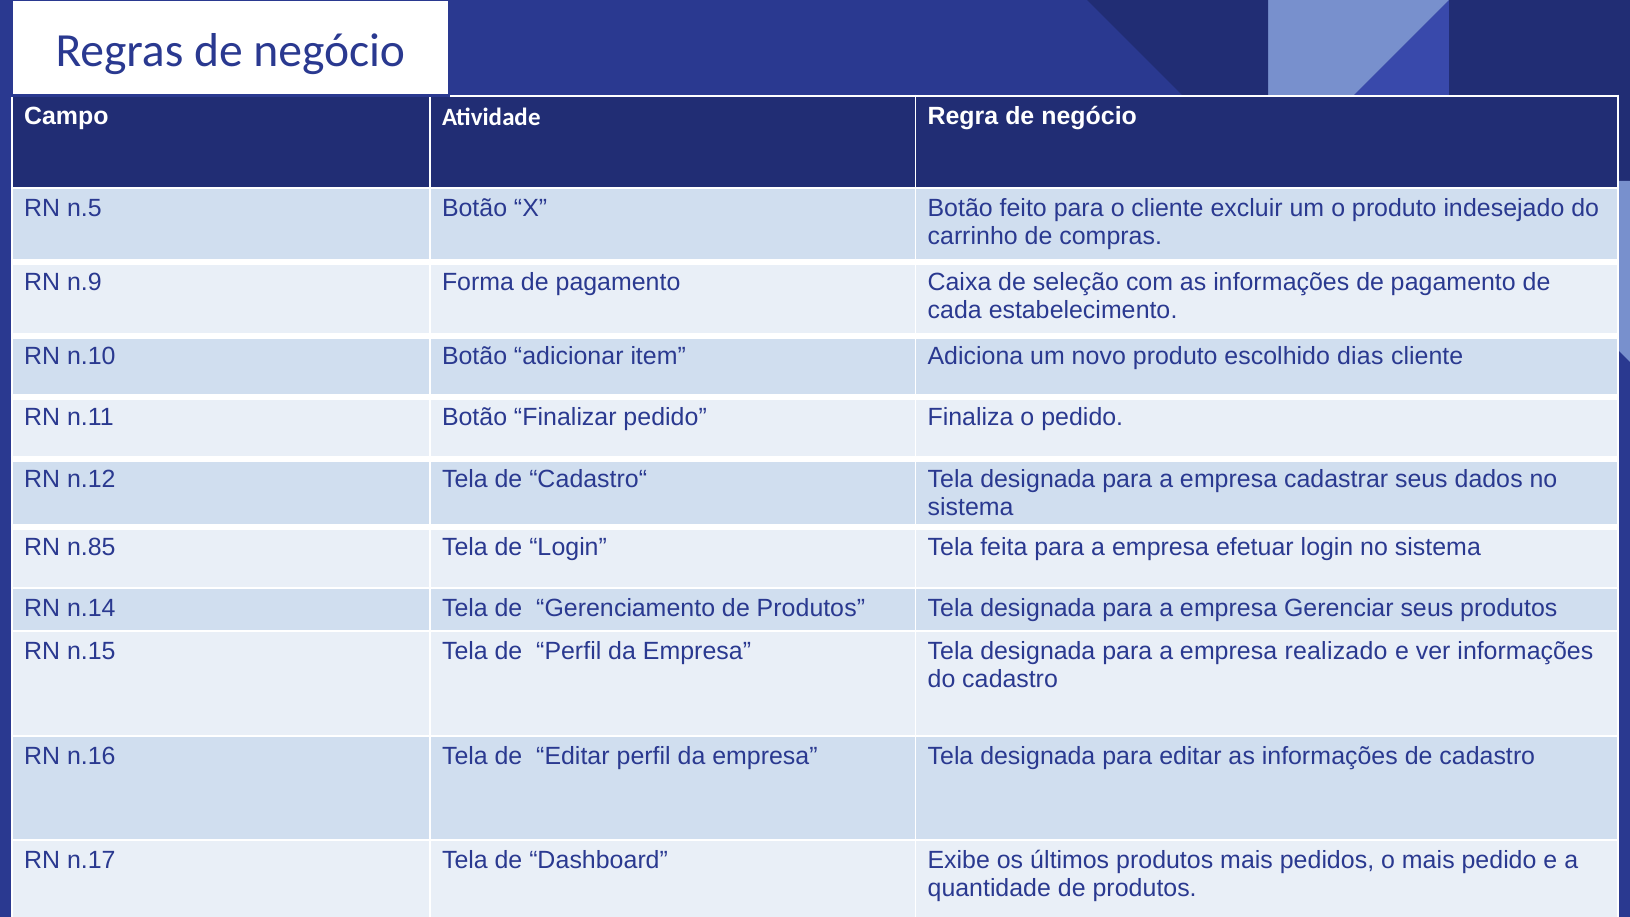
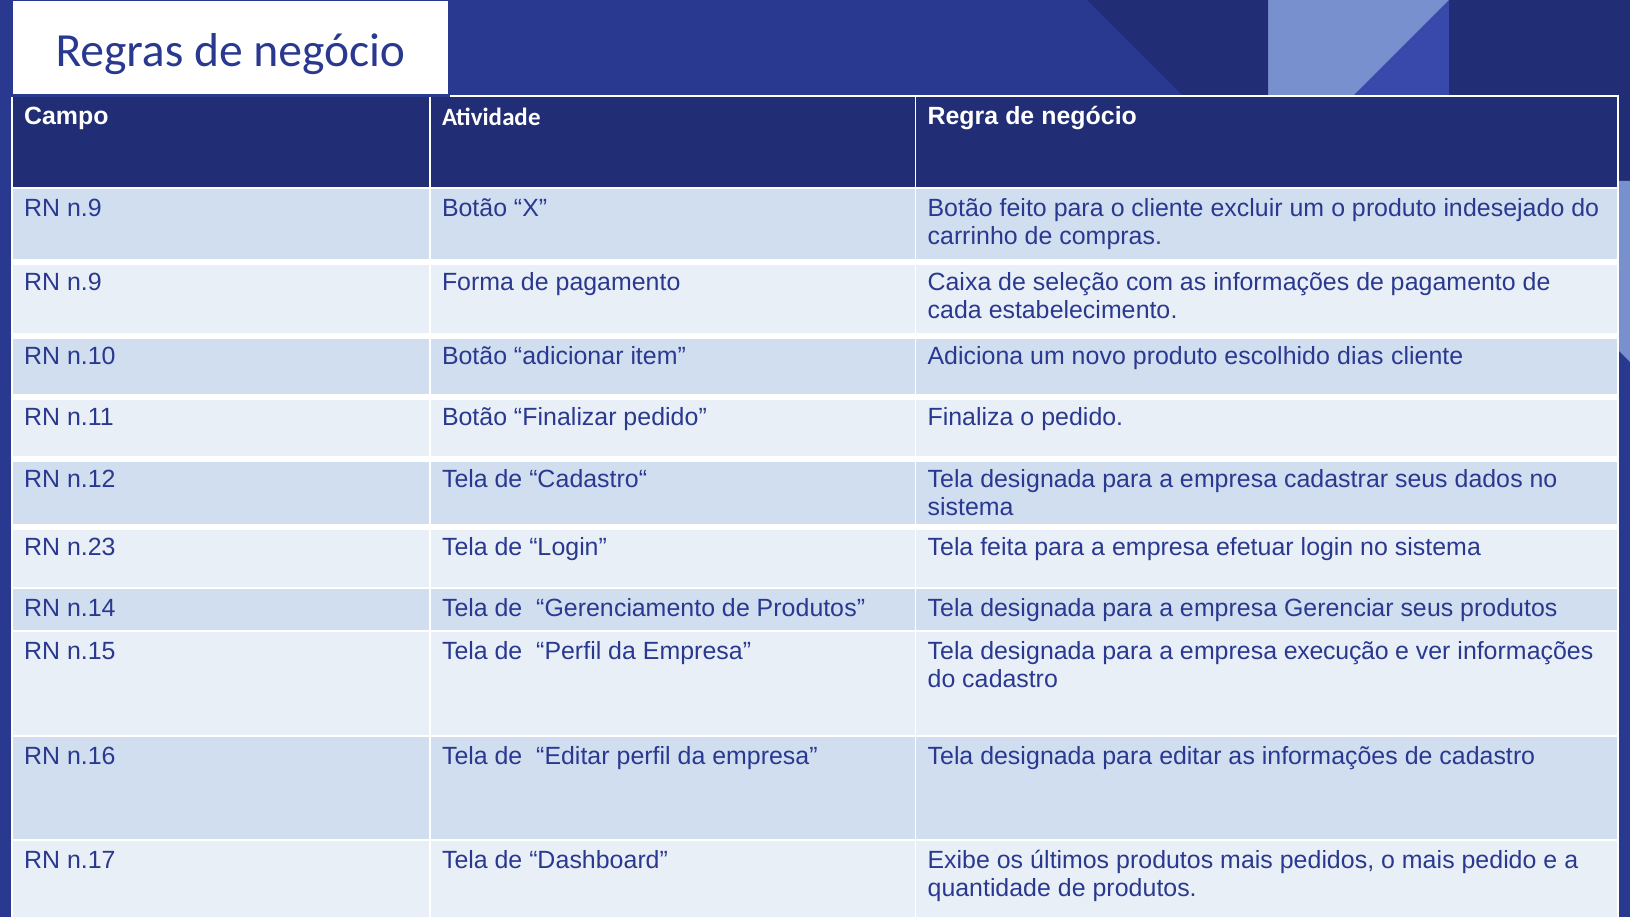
n.5 at (84, 209): n.5 -> n.9
n.85: n.85 -> n.23
realizado: realizado -> execução
